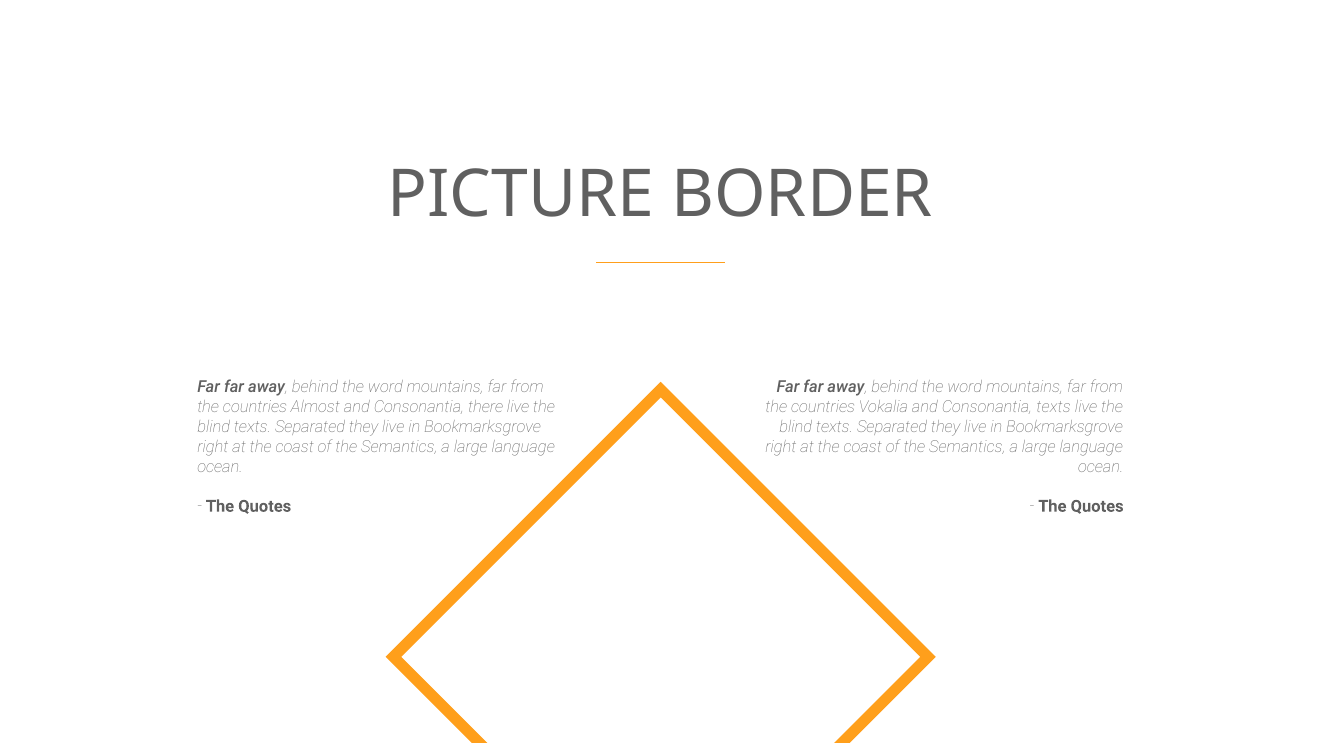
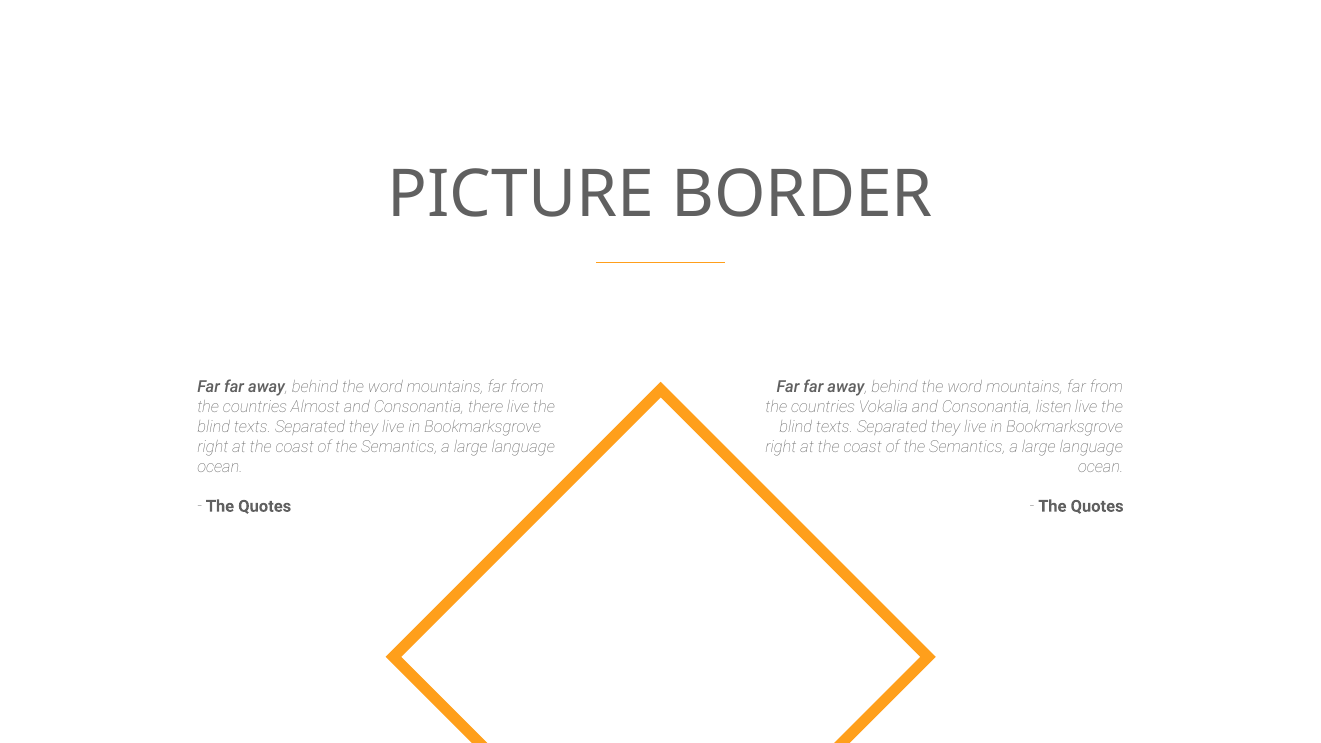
Consonantia texts: texts -> listen
